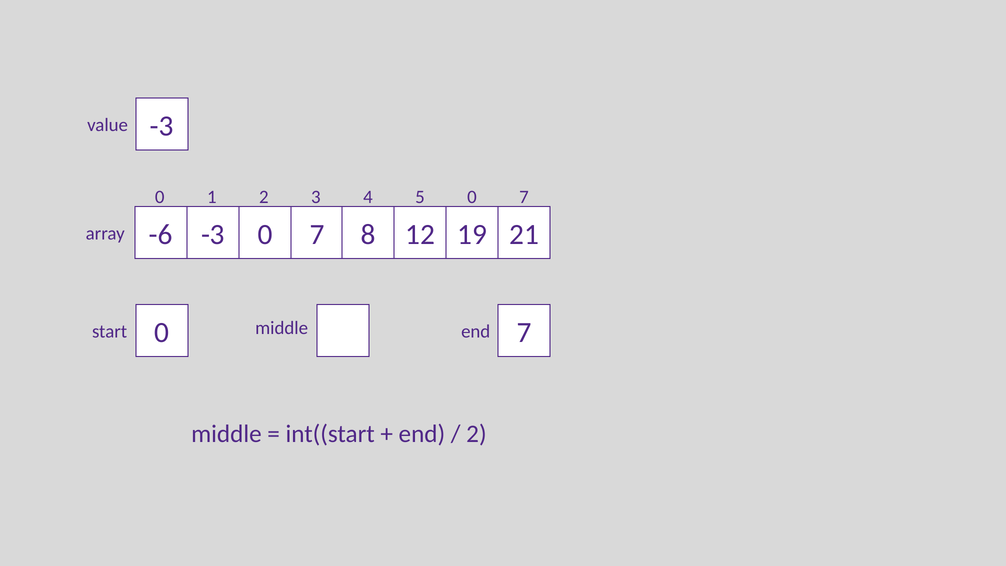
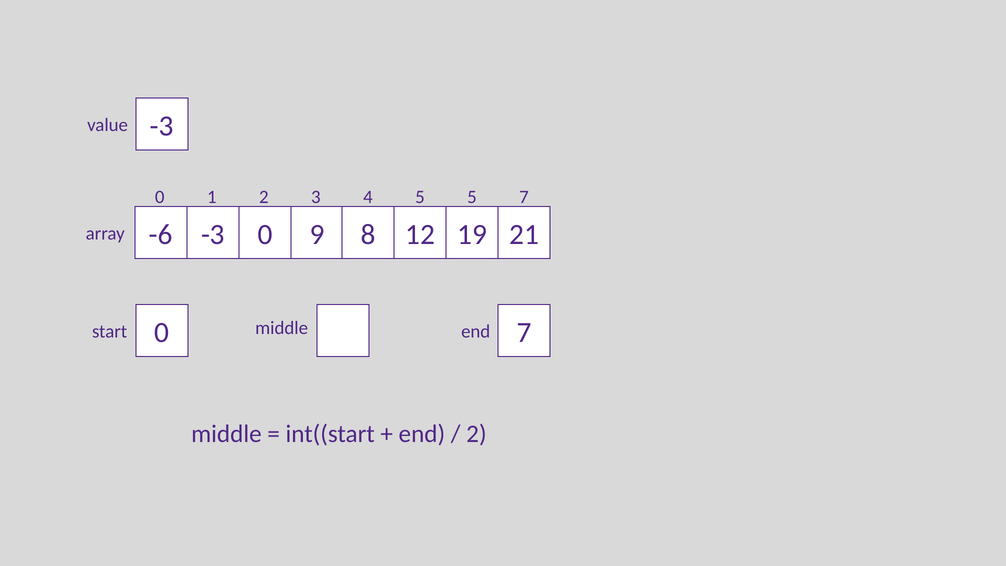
5 0: 0 -> 5
-3 0 7: 7 -> 9
